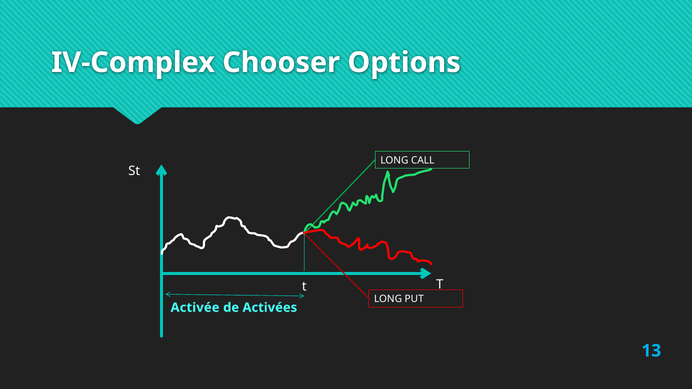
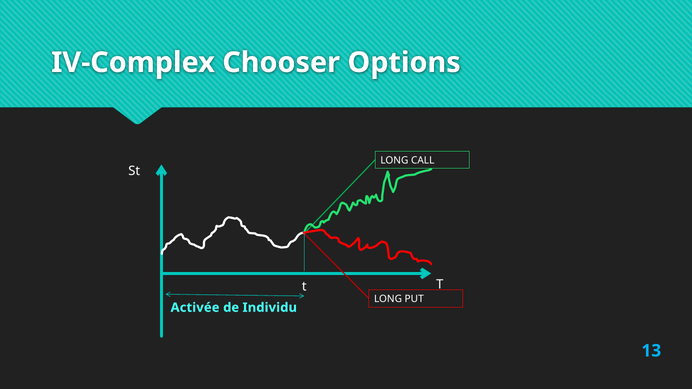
Activées: Activées -> Individu
